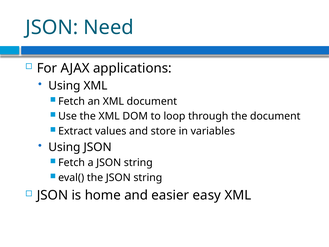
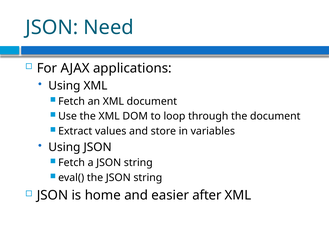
easy: easy -> after
